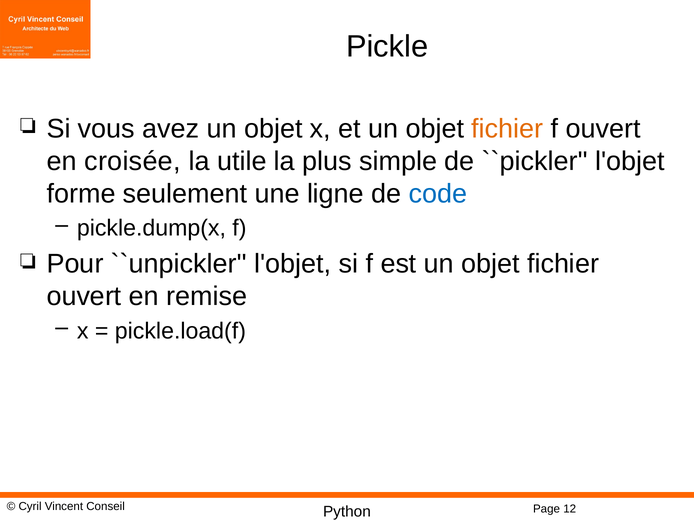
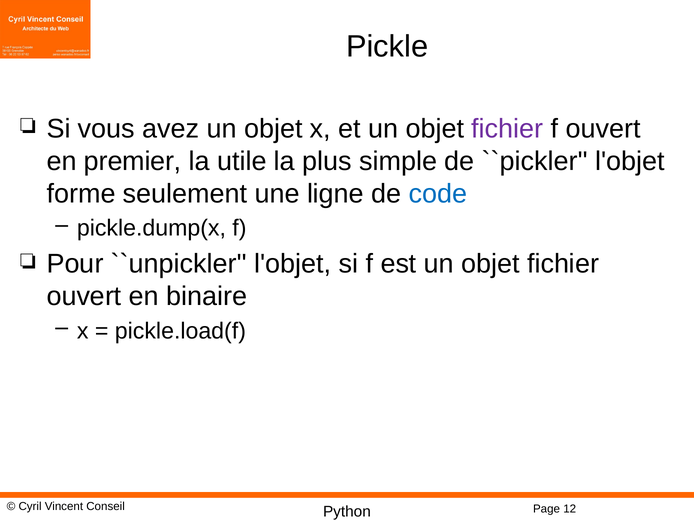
fichier at (507, 129) colour: orange -> purple
croisée: croisée -> premier
remise: remise -> binaire
